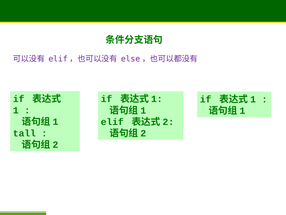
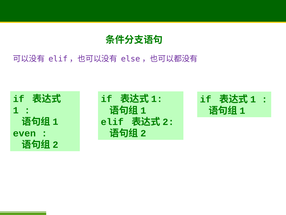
tall: tall -> even
